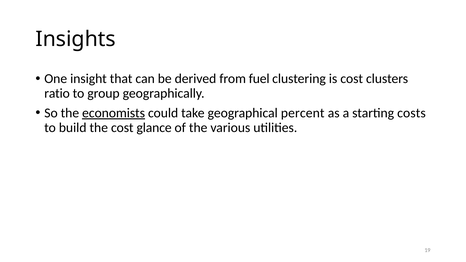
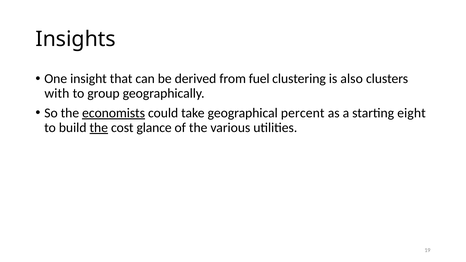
is cost: cost -> also
ratio: ratio -> with
costs: costs -> eight
the at (99, 128) underline: none -> present
